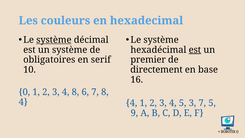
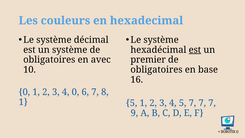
système at (54, 40) underline: present -> none
serif: serif -> avec
directement at (157, 70): directement -> obligatoires
4 8: 8 -> 0
4 at (23, 102): 4 -> 1
4 at (132, 103): 4 -> 5
5 3: 3 -> 7
5 at (212, 103): 5 -> 7
